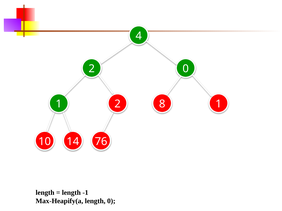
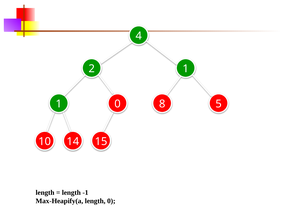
2 0: 0 -> 1
1 2: 2 -> 0
8 1: 1 -> 5
76: 76 -> 15
